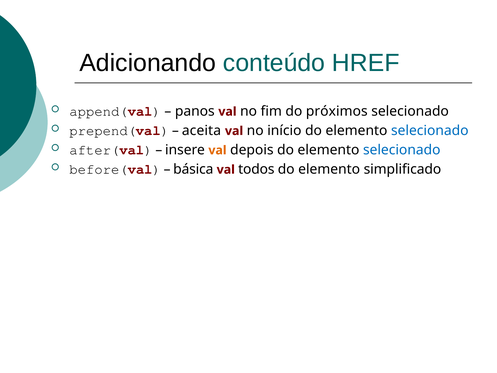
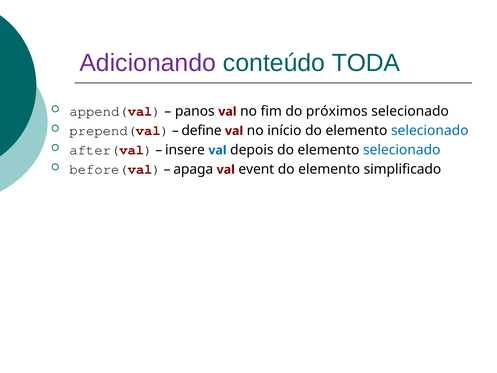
Adicionando colour: black -> purple
HREF: HREF -> TODA
aceita: aceita -> define
val at (217, 150) colour: orange -> blue
básica: básica -> apaga
todos: todos -> event
